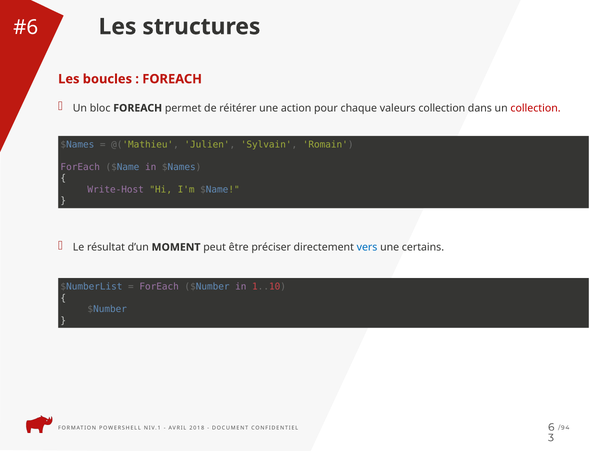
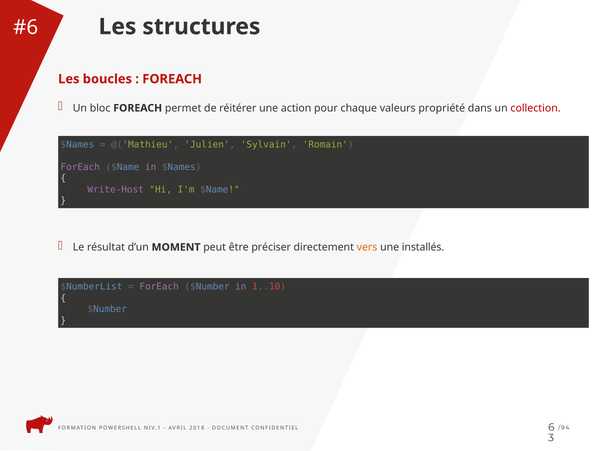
valeurs collection: collection -> propriété
vers colour: blue -> orange
certains: certains -> installés
